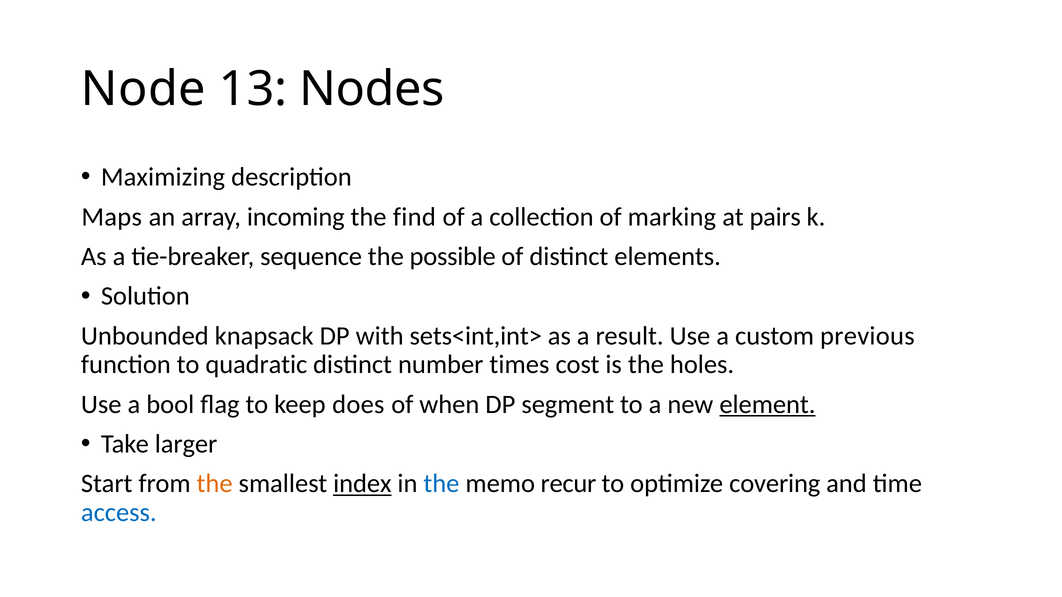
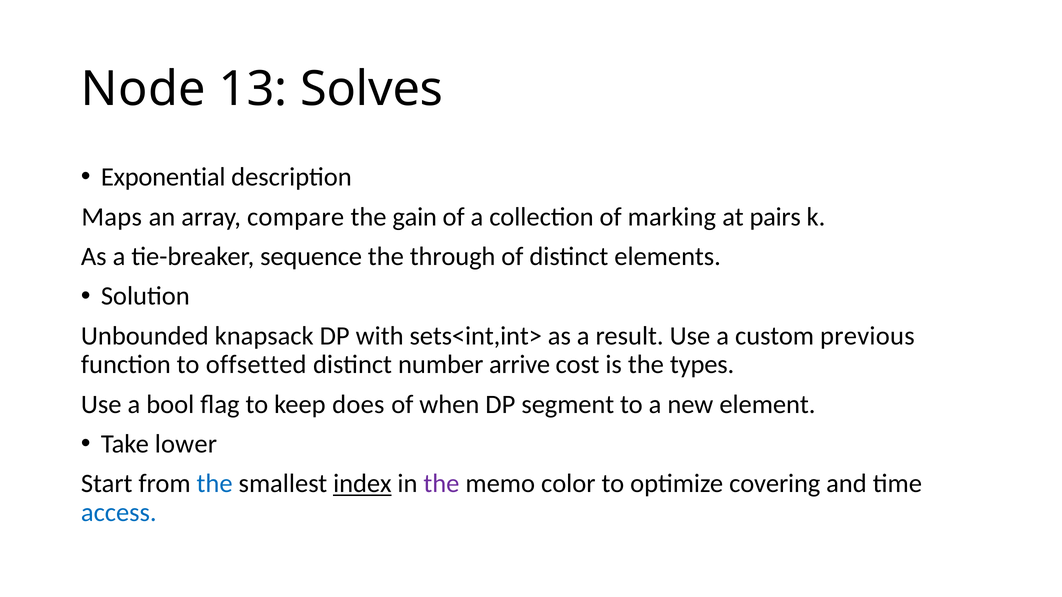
Nodes: Nodes -> Solves
Maximizing: Maximizing -> Exponential
incoming: incoming -> compare
find: find -> gain
possible: possible -> through
quadratic: quadratic -> offsetted
times: times -> arrive
holes: holes -> types
element underline: present -> none
larger: larger -> lower
the at (215, 484) colour: orange -> blue
the at (441, 484) colour: blue -> purple
recur: recur -> color
